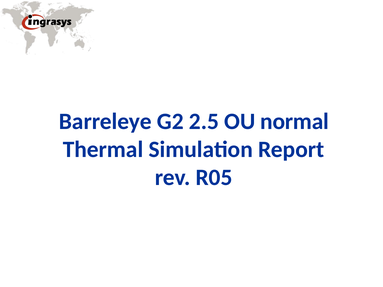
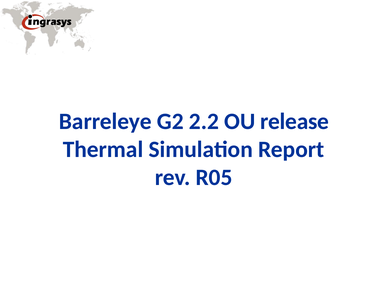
2.5: 2.5 -> 2.2
normal: normal -> release
